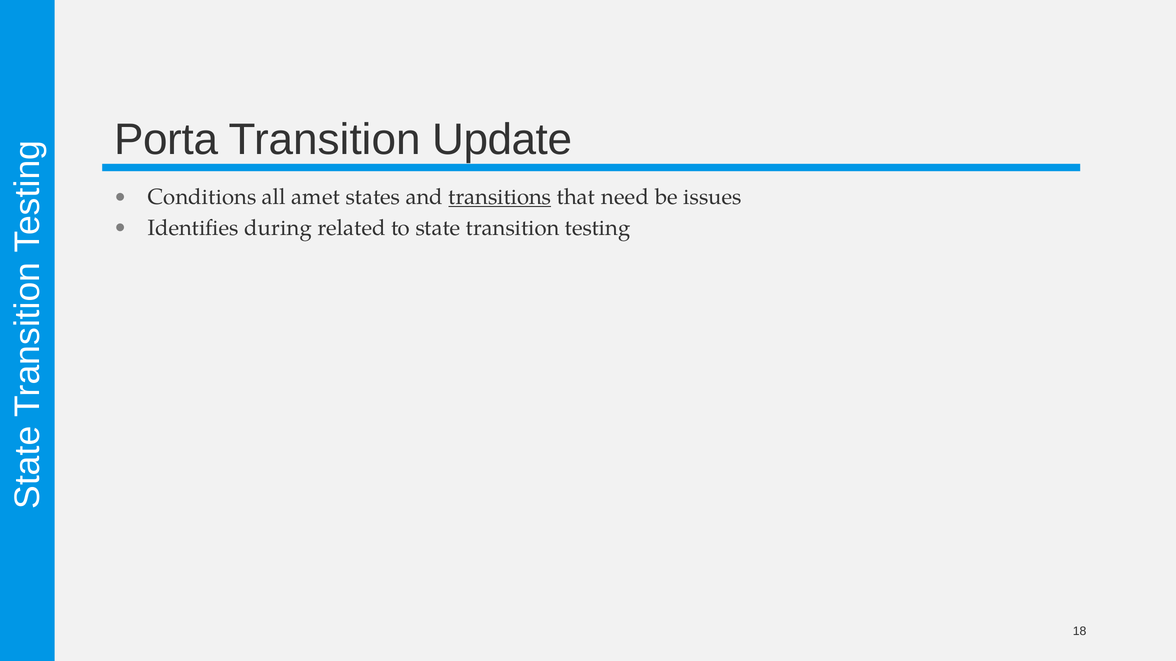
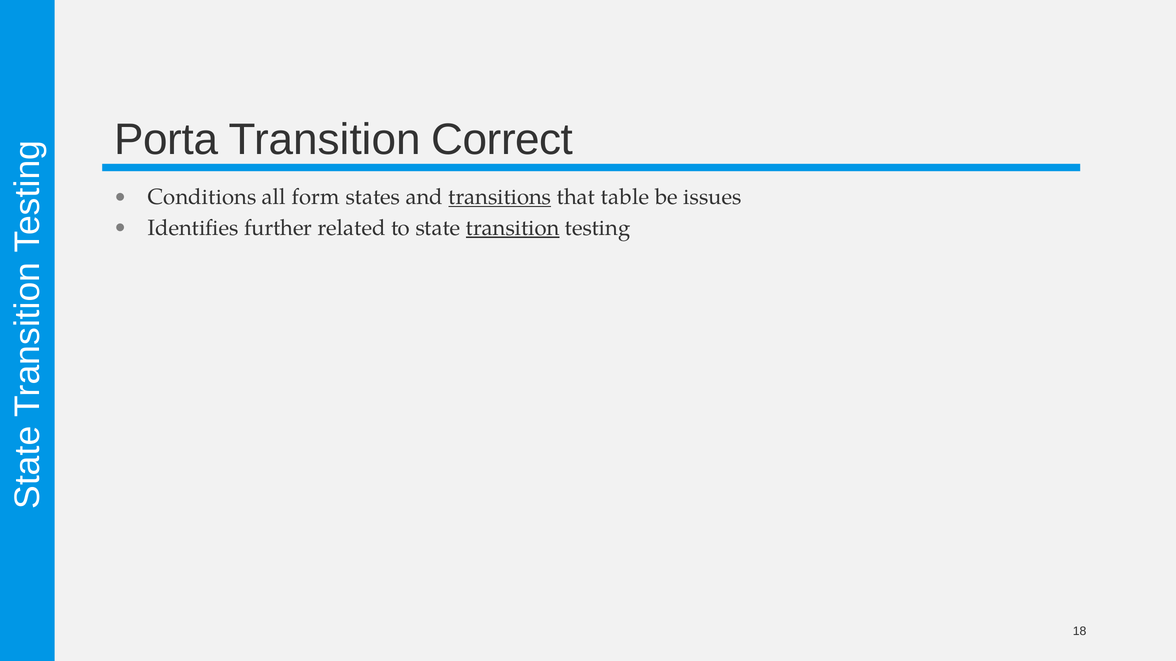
Update: Update -> Correct
amet: amet -> form
need: need -> table
during: during -> further
transition at (513, 228) underline: none -> present
